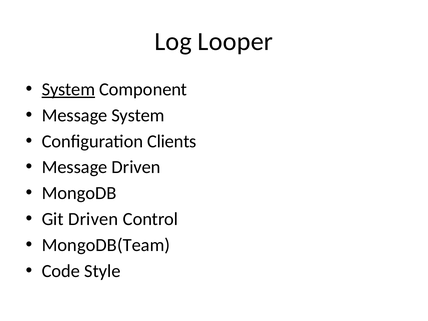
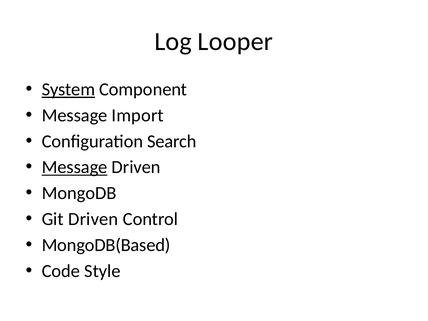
Message System: System -> Import
Clients: Clients -> Search
Message at (75, 167) underline: none -> present
MongoDB(Team: MongoDB(Team -> MongoDB(Based
